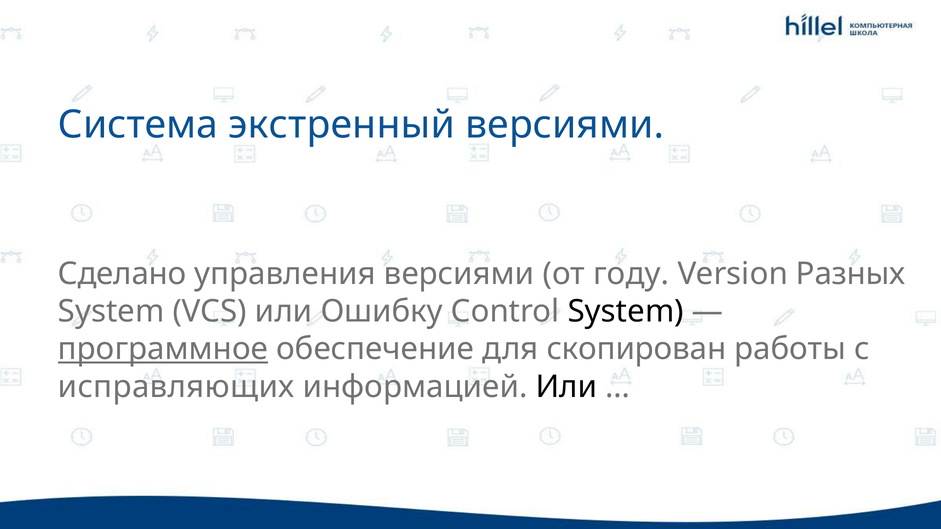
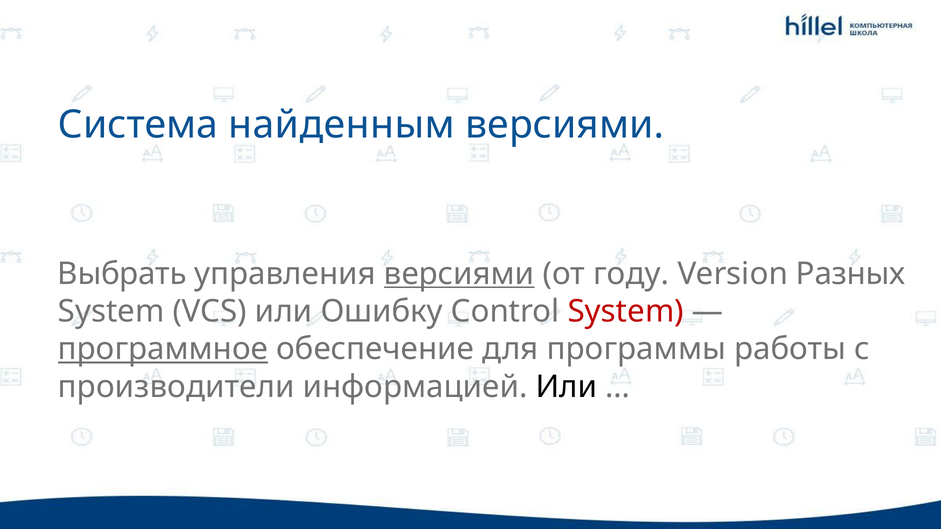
экстренный: экстренный -> найденным
Сделано: Сделано -> Выбрать
версиями at (459, 274) underline: none -> present
System at (626, 312) colour: black -> red
скопирован: скопирован -> программы
исправляющих: исправляющих -> производители
